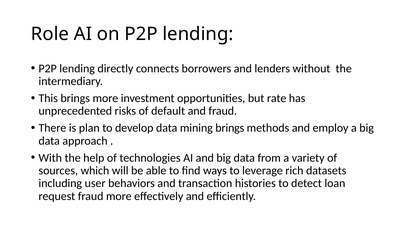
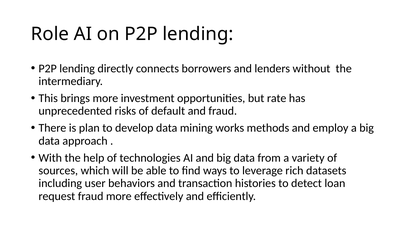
mining brings: brings -> works
